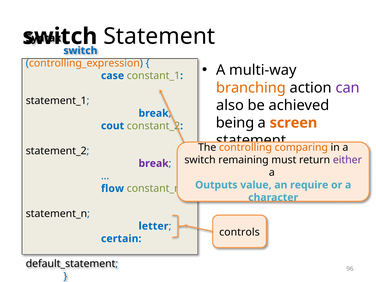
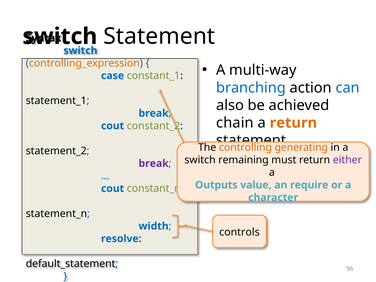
branching colour: orange -> blue
can colour: purple -> blue
being: being -> chain
a screen: screen -> return
comparing: comparing -> generating
flow at (112, 189): flow -> cout
letter: letter -> width
certain: certain -> resolve
